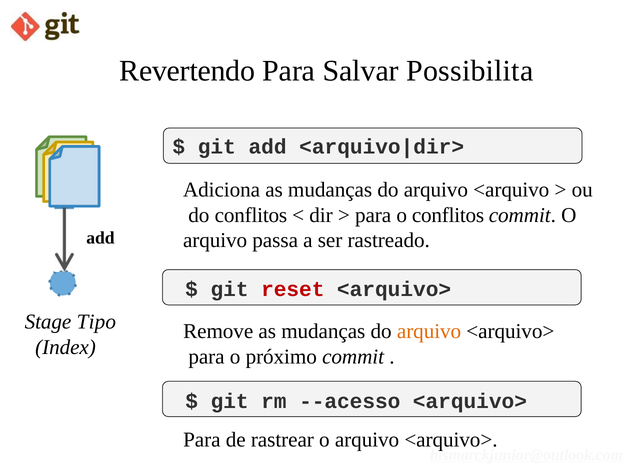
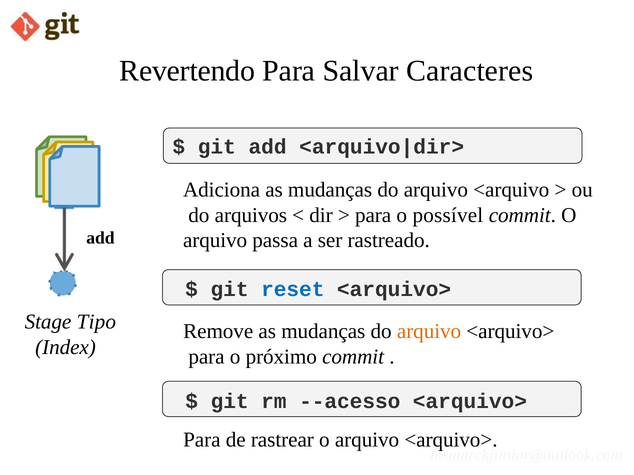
Possibilita: Possibilita -> Caracteres
do conflitos: conflitos -> arquivos
o conflitos: conflitos -> possível
reset colour: red -> blue
